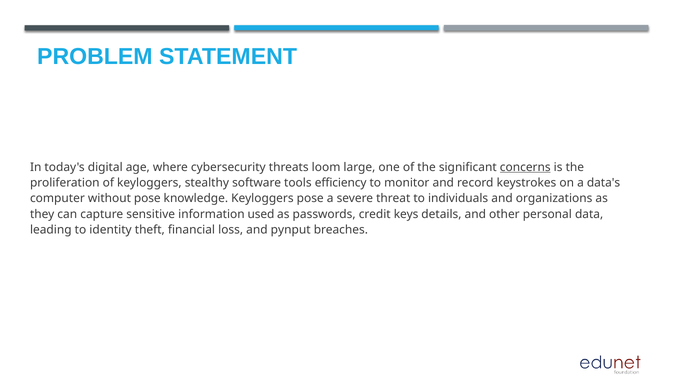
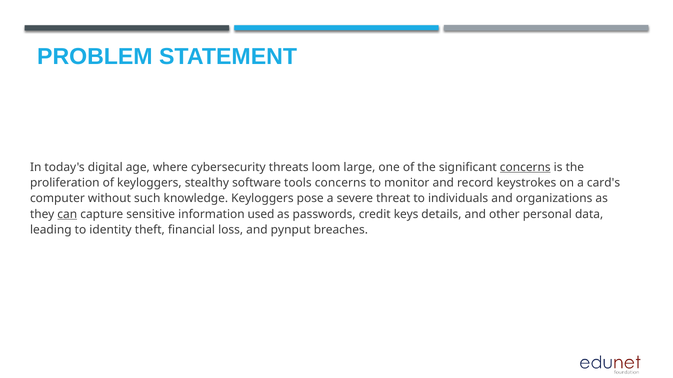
tools efficiency: efficiency -> concerns
data's: data's -> card's
without pose: pose -> such
can underline: none -> present
